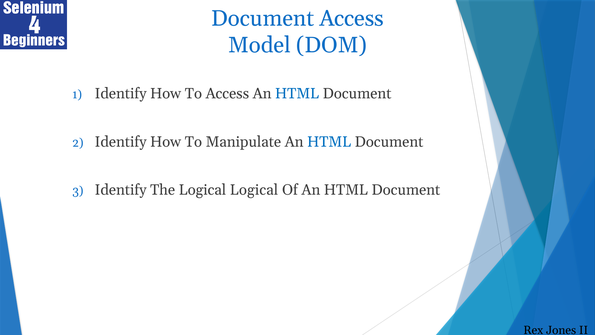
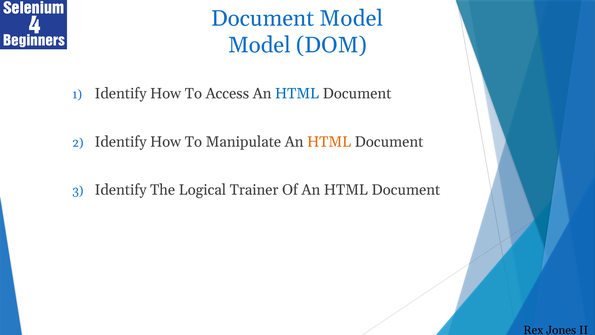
Document Access: Access -> Model
HTML at (329, 142) colour: blue -> orange
Logical Logical: Logical -> Trainer
